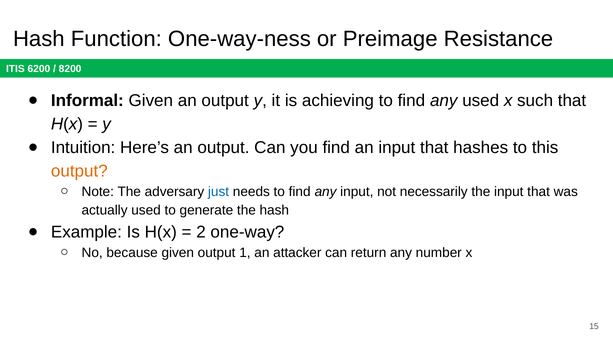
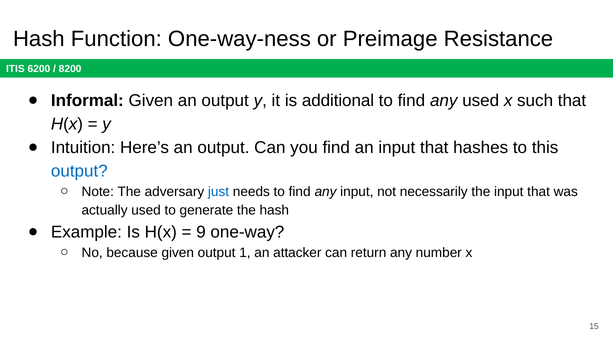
achieving: achieving -> additional
output at (79, 171) colour: orange -> blue
2: 2 -> 9
